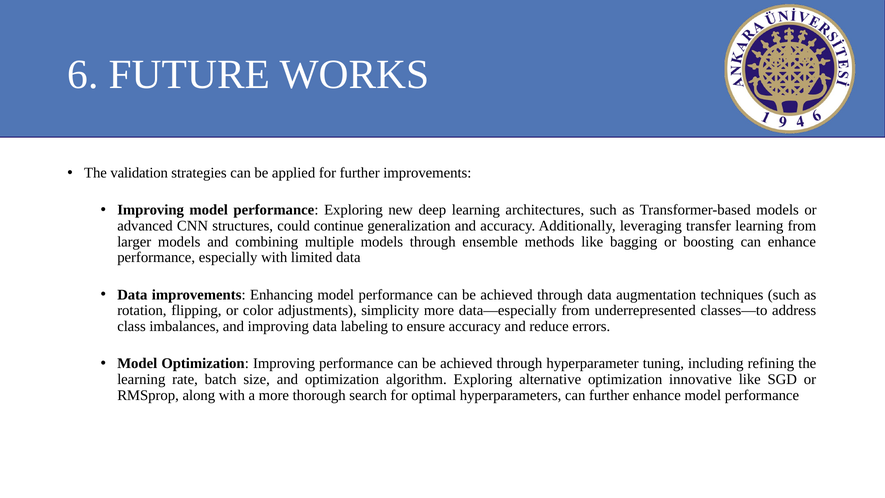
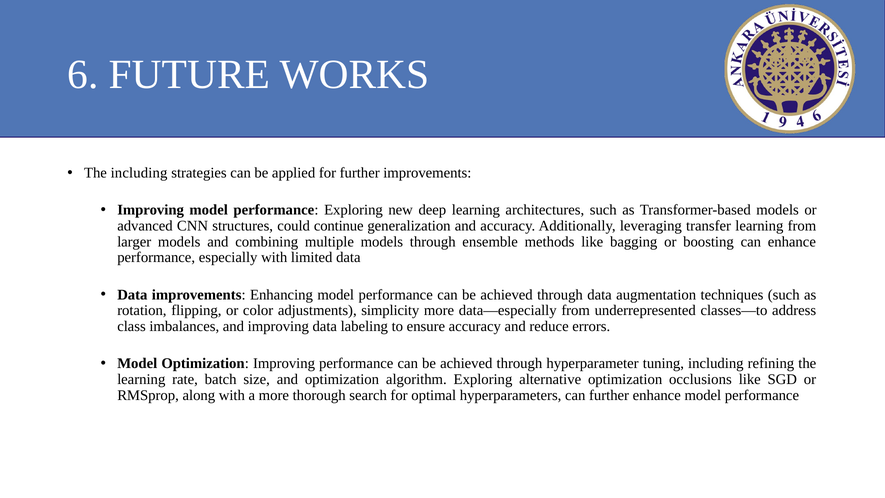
The validation: validation -> including
innovative: innovative -> occlusions
